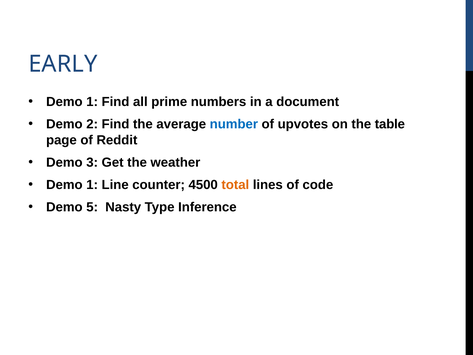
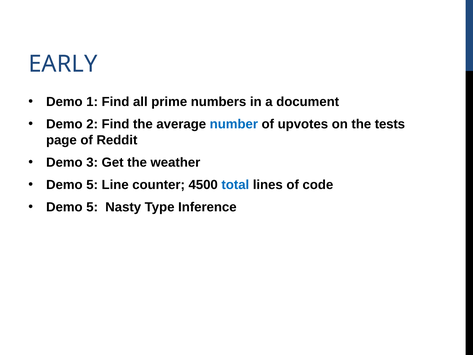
table: table -> tests
1 at (92, 185): 1 -> 5
total colour: orange -> blue
